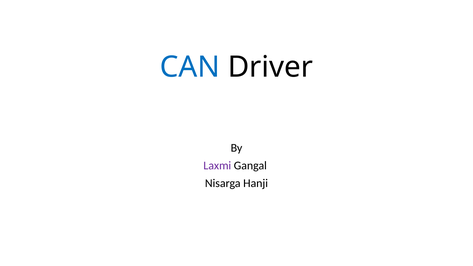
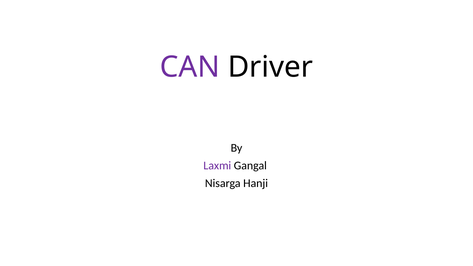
CAN colour: blue -> purple
